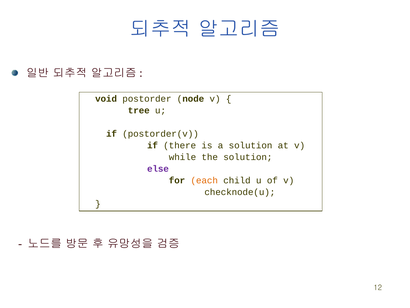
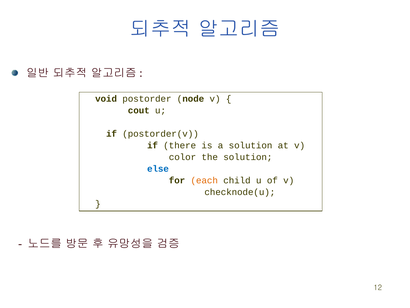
tree: tree -> cout
while: while -> color
else colour: purple -> blue
